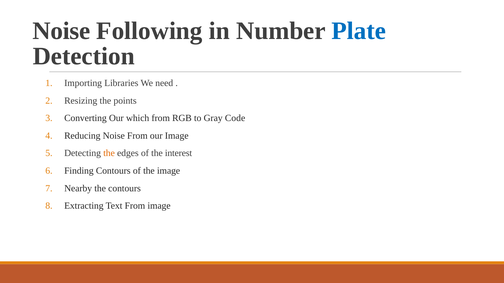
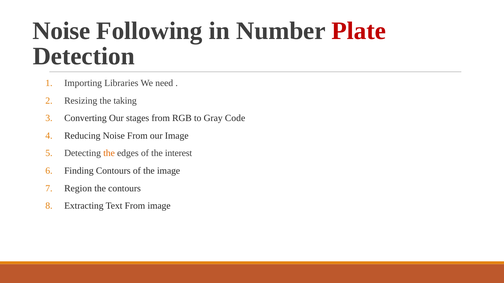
Plate colour: blue -> red
points: points -> taking
which: which -> stages
Nearby: Nearby -> Region
